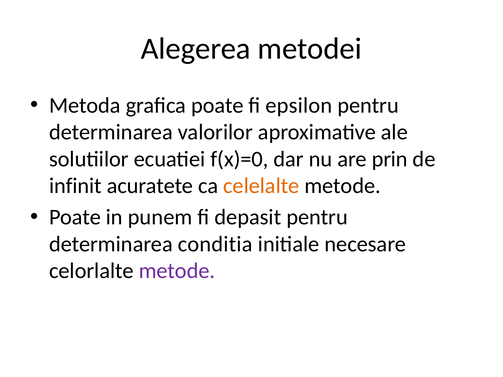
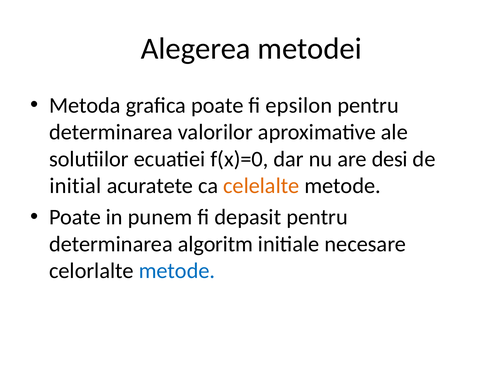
prin: prin -> desi
infinit: infinit -> initial
conditia: conditia -> algoritm
metode at (177, 271) colour: purple -> blue
